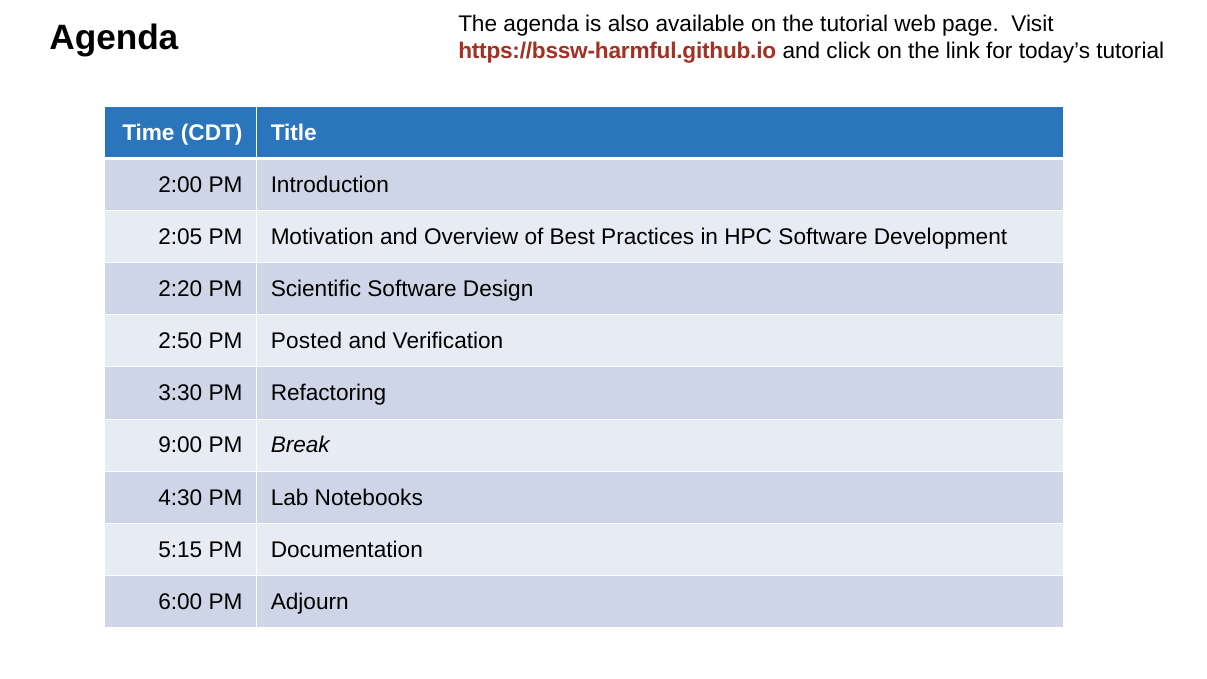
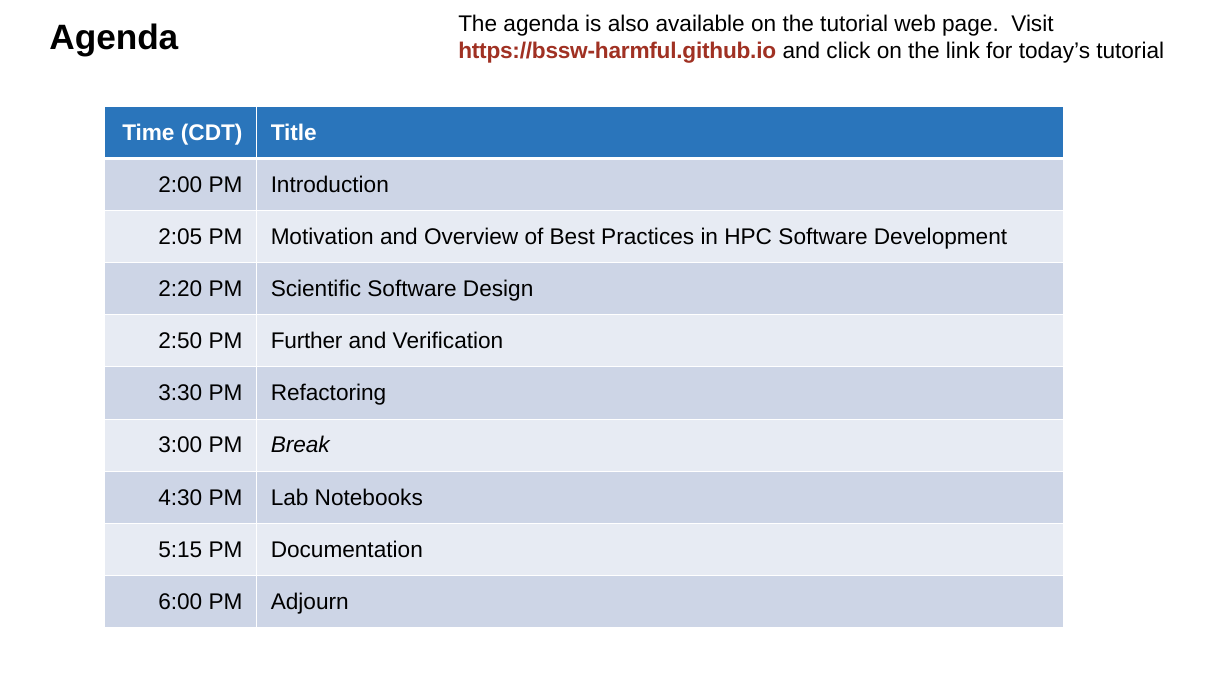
Posted: Posted -> Further
9:00: 9:00 -> 3:00
